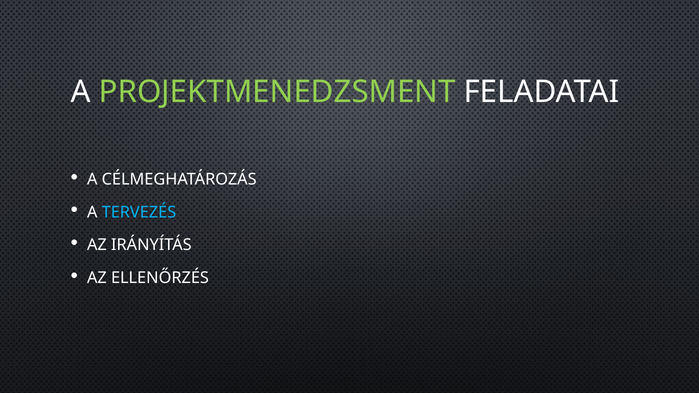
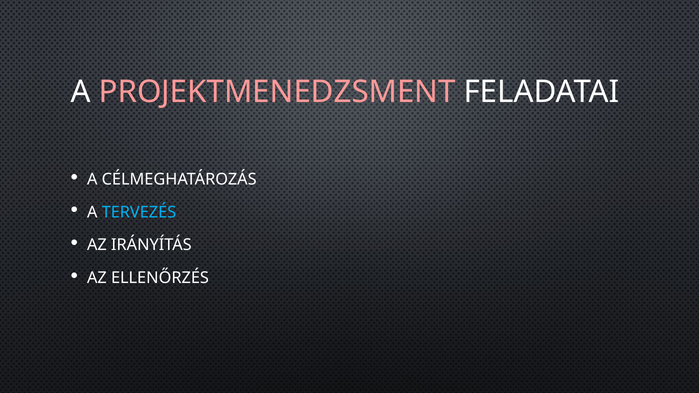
PROJEKTMENEDZSMENT colour: light green -> pink
